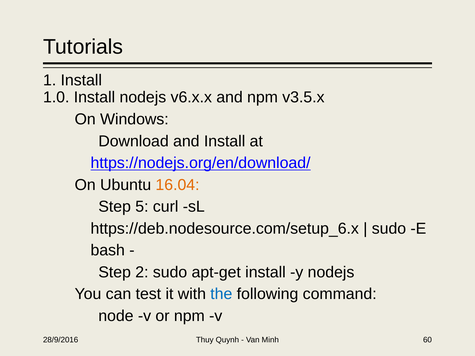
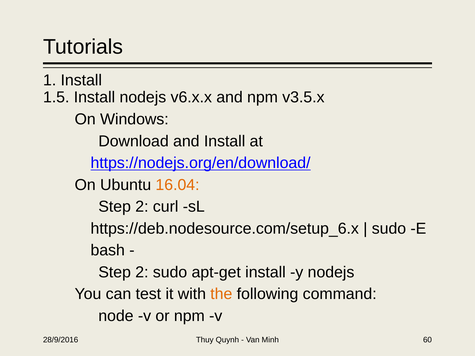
1.0: 1.0 -> 1.5
5 at (142, 207): 5 -> 2
the colour: blue -> orange
